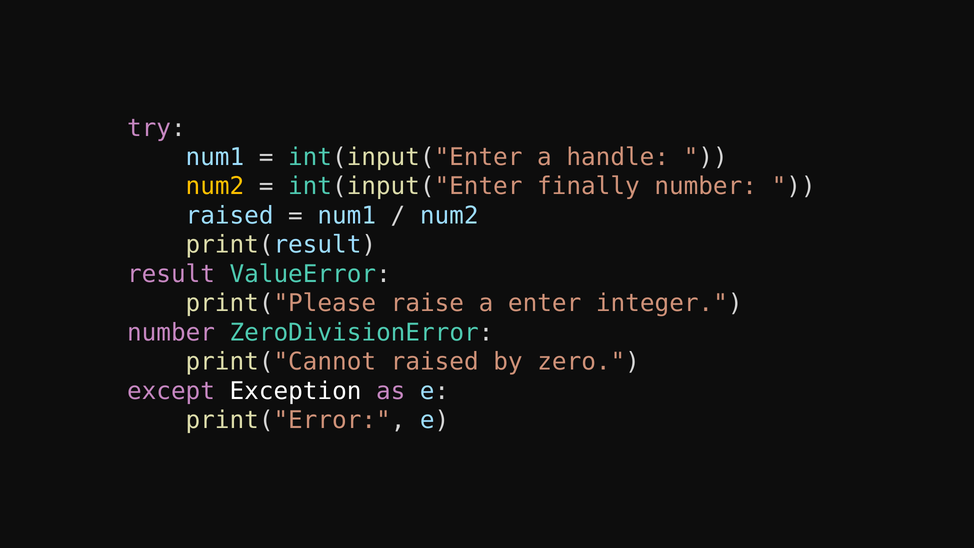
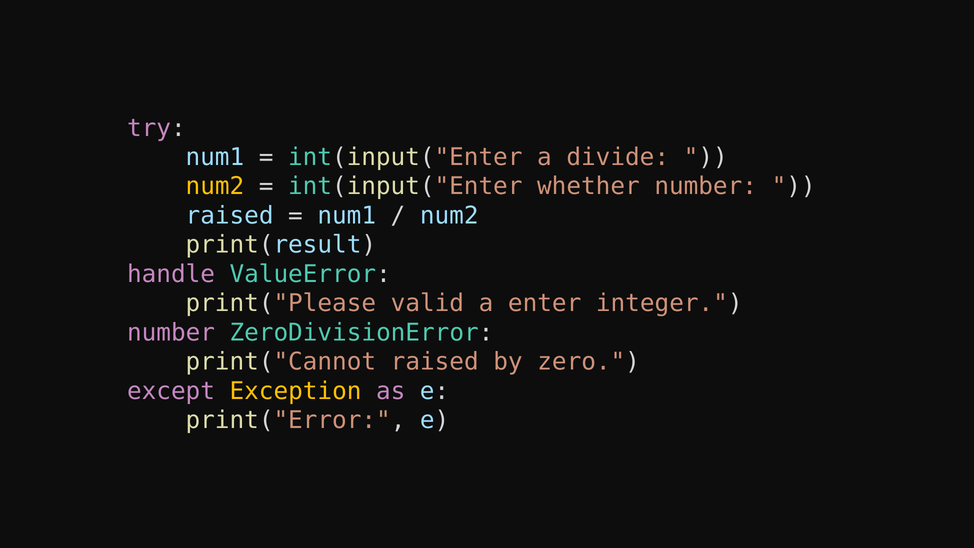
handle: handle -> divide
finally: finally -> whether
result: result -> handle
raise: raise -> valid
Exception colour: white -> yellow
